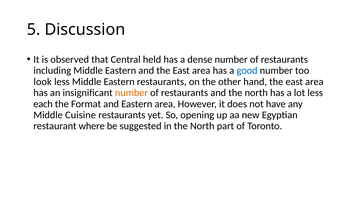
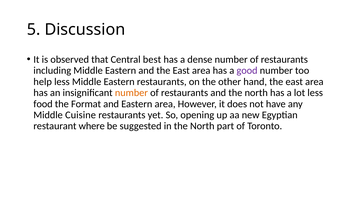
held: held -> best
good colour: blue -> purple
look: look -> help
each: each -> food
